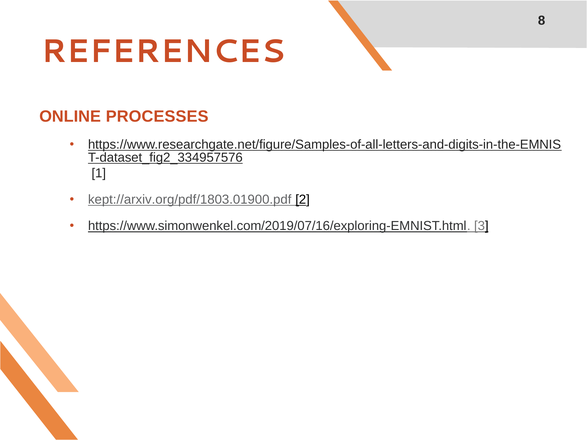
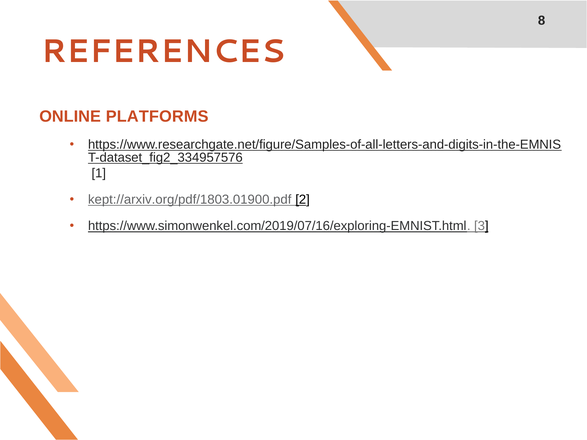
PROCESSES: PROCESSES -> PLATFORMS
